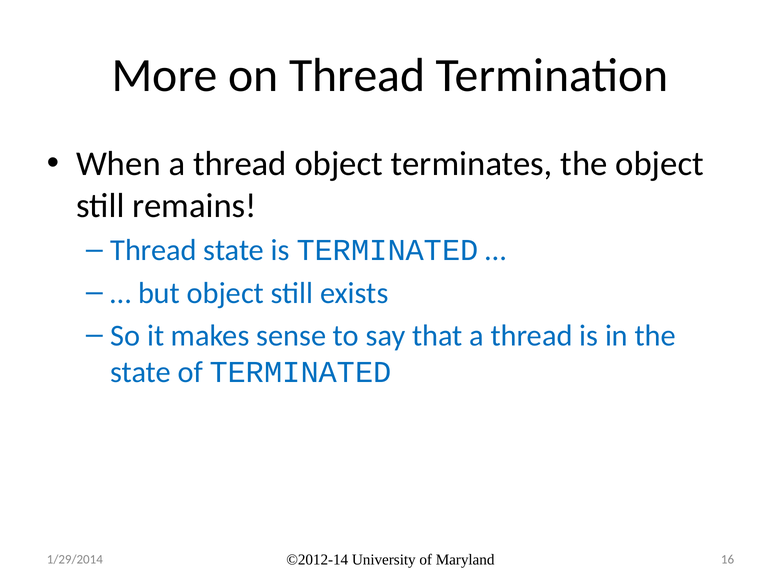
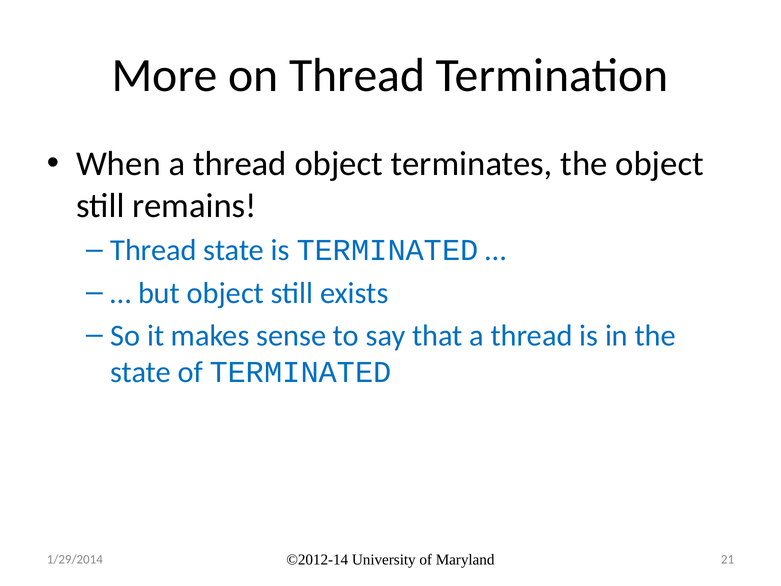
16: 16 -> 21
